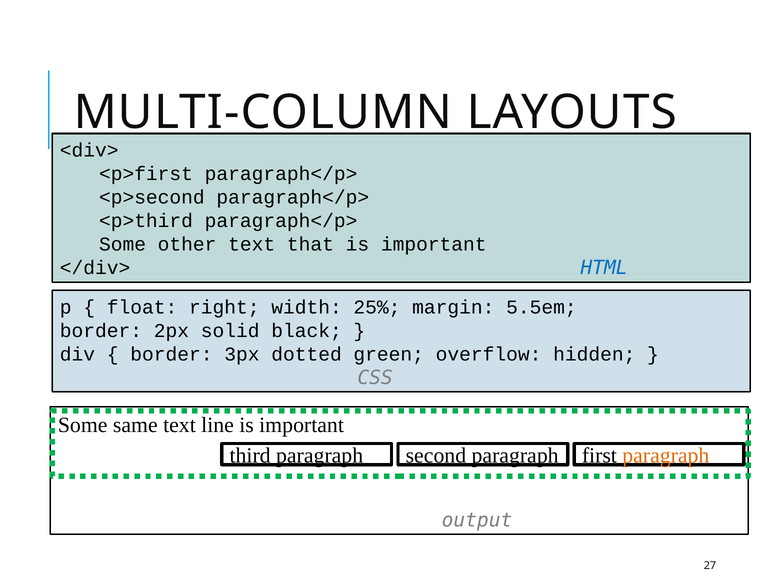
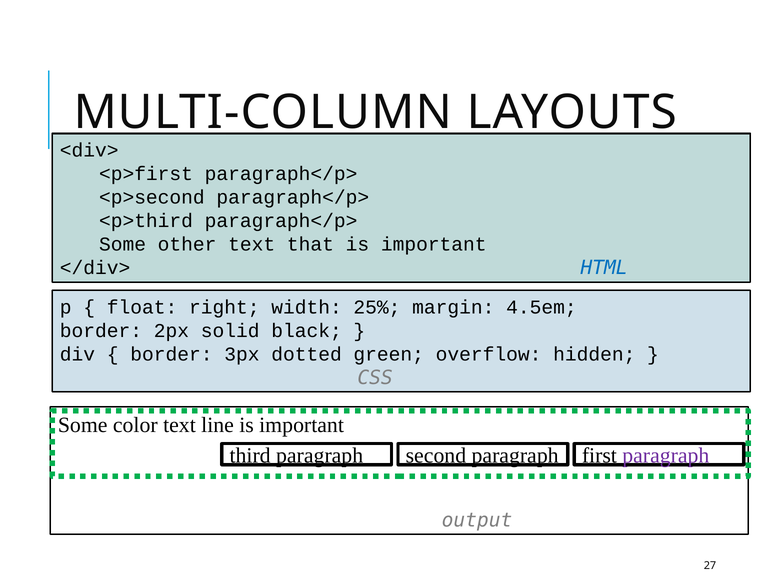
5.5em: 5.5em -> 4.5em
same: same -> color
paragraph at (666, 456) colour: orange -> purple
